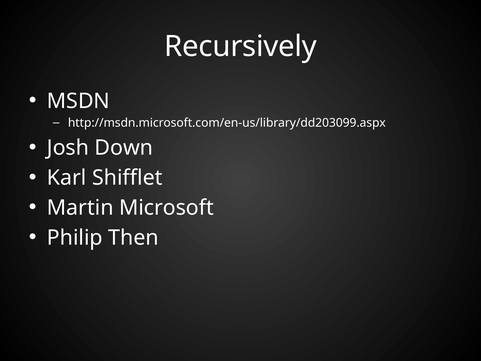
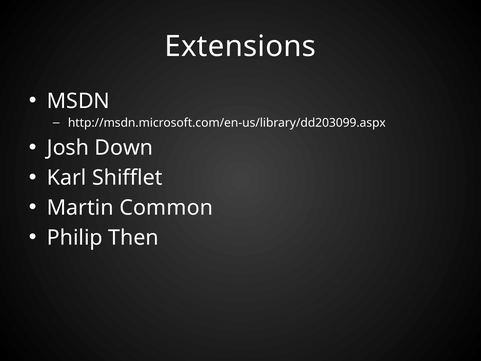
Recursively: Recursively -> Extensions
Microsoft: Microsoft -> Common
